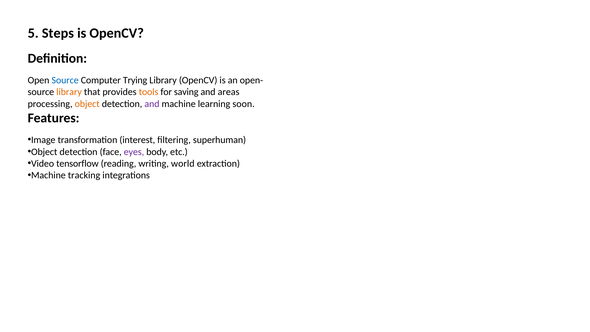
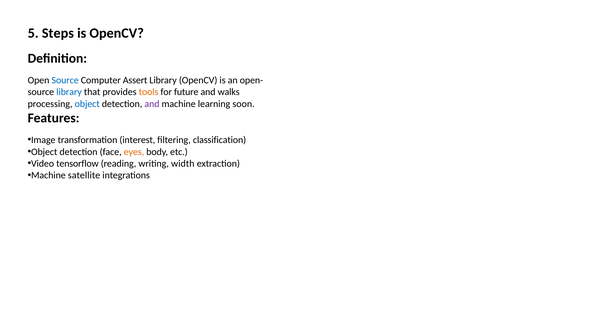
Trying: Trying -> Assert
library at (69, 92) colour: orange -> blue
saving: saving -> future
areas: areas -> walks
object at (87, 104) colour: orange -> blue
superhuman: superhuman -> classification
eyes colour: purple -> orange
world: world -> width
tracking: tracking -> satellite
